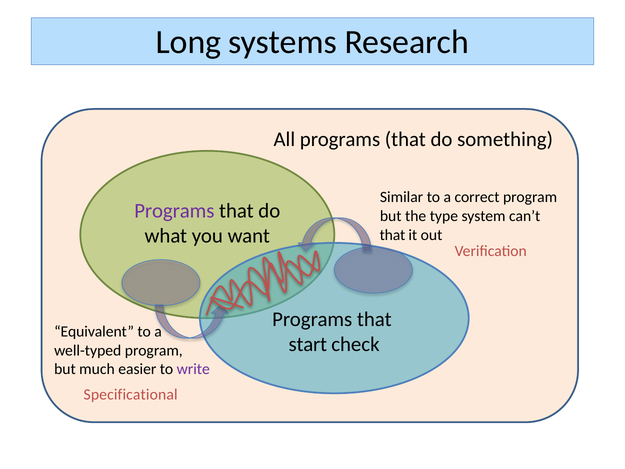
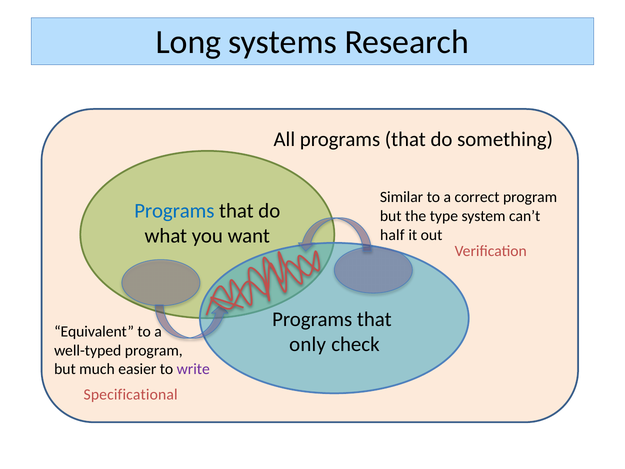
Programs at (174, 211) colour: purple -> blue
that at (393, 235): that -> half
start: start -> only
